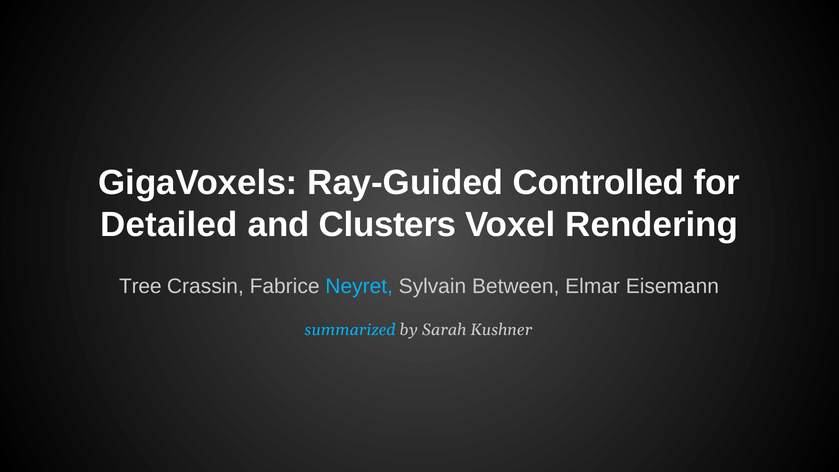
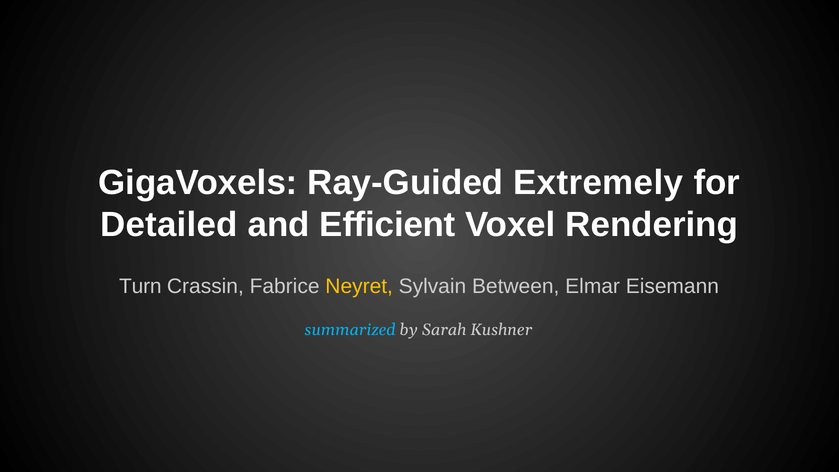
Controlled: Controlled -> Extremely
Clusters: Clusters -> Efficient
Tree: Tree -> Turn
Neyret colour: light blue -> yellow
